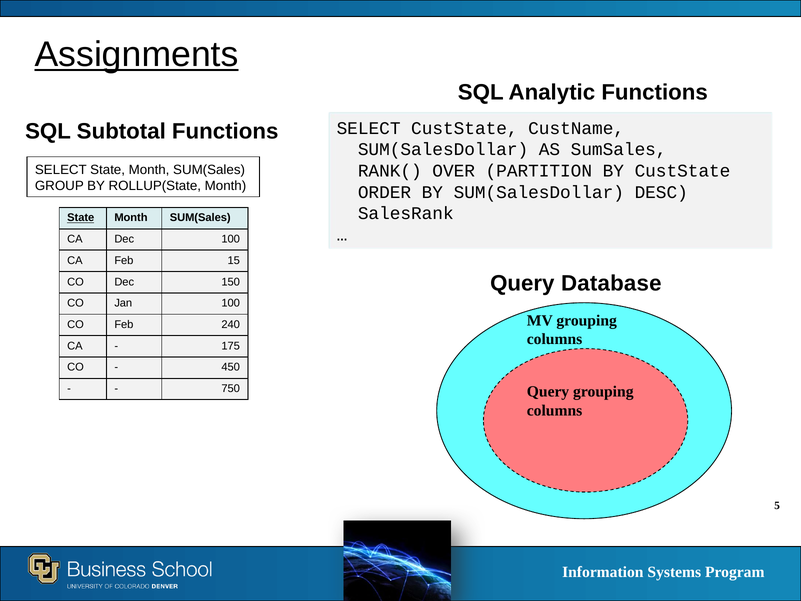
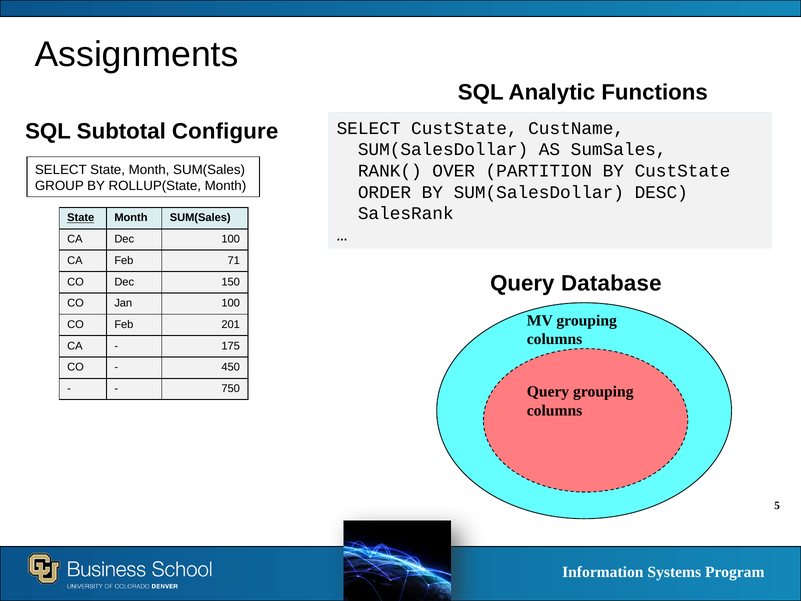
Assignments underline: present -> none
Subtotal Functions: Functions -> Configure
15: 15 -> 71
240: 240 -> 201
